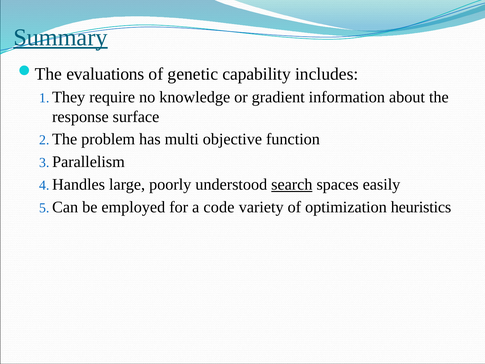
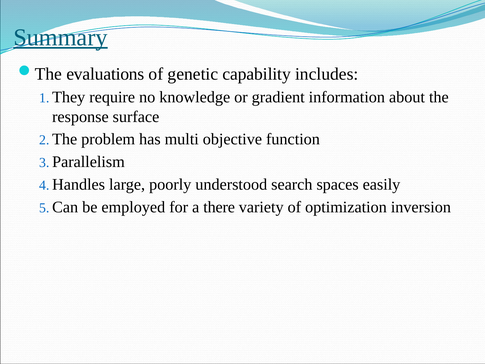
search underline: present -> none
code: code -> there
heuristics: heuristics -> inversion
